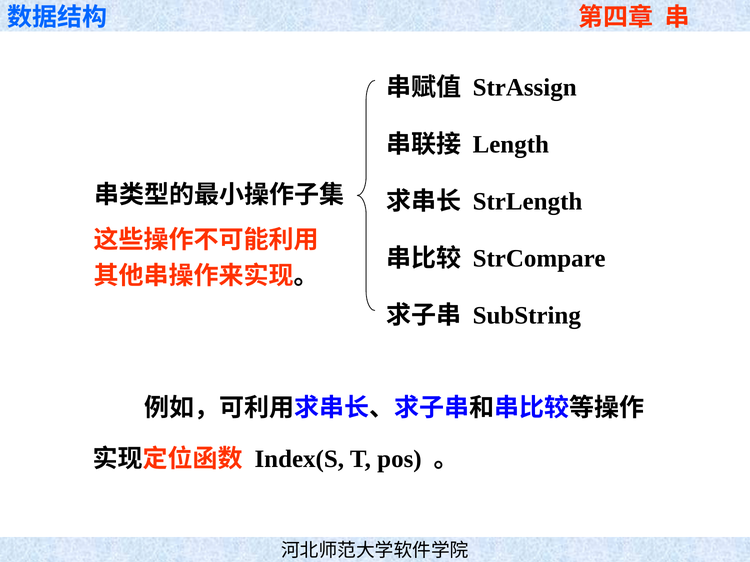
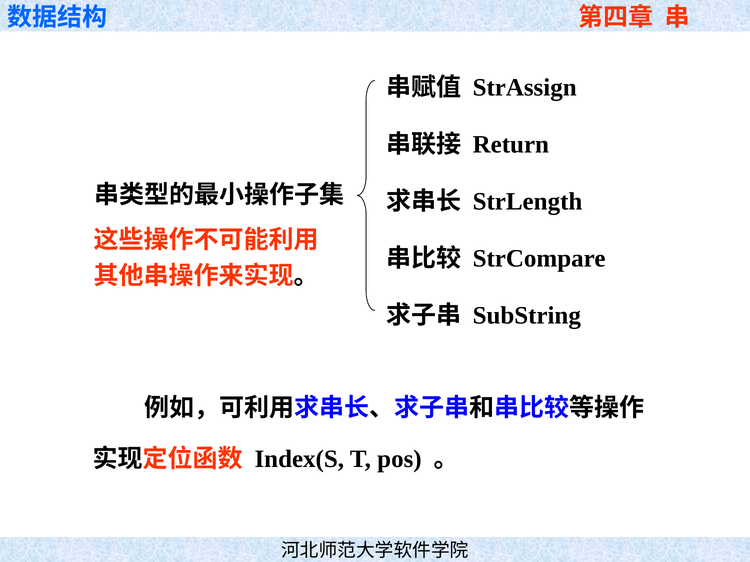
Length: Length -> Return
